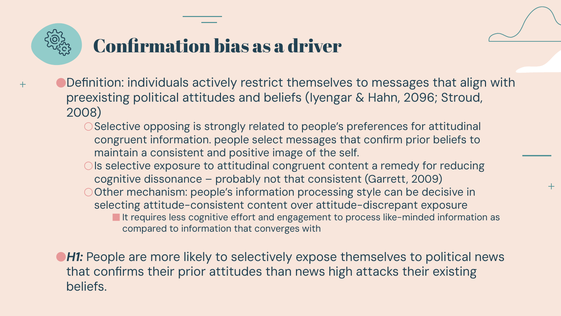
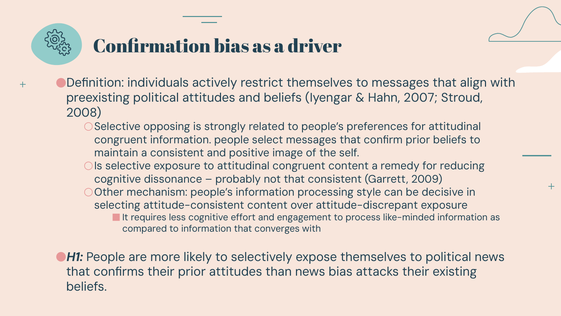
2096: 2096 -> 2007
news high: high -> bias
